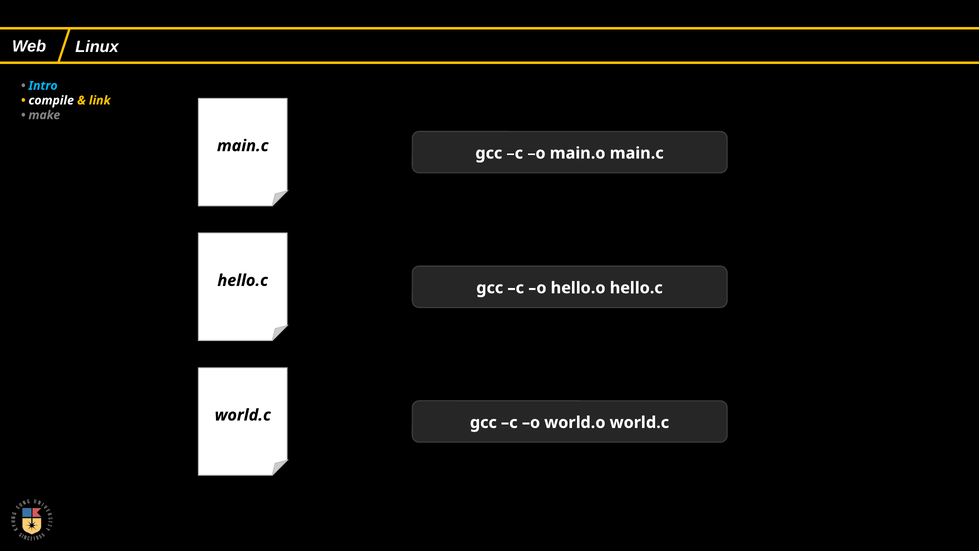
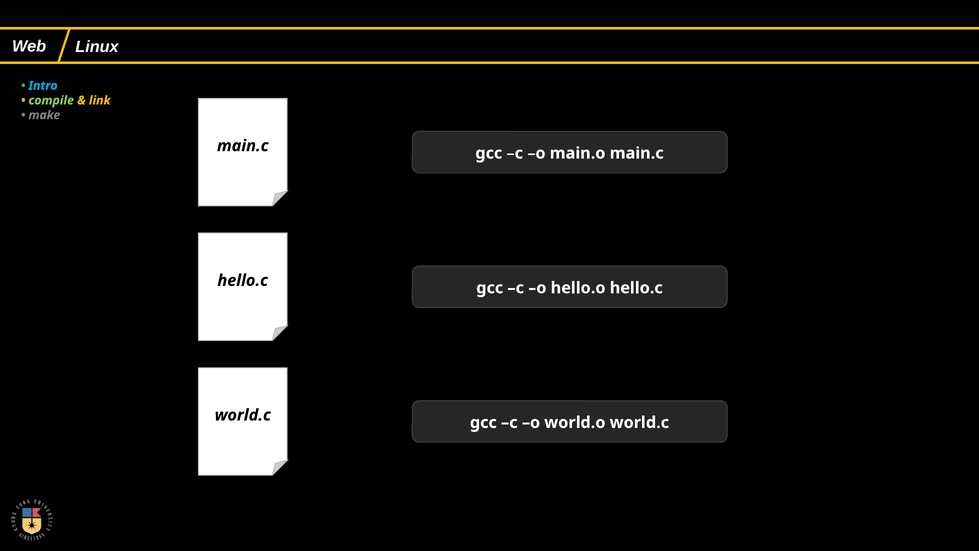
compile colour: white -> light green
